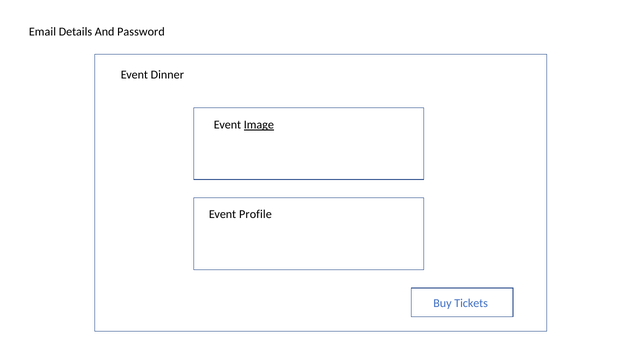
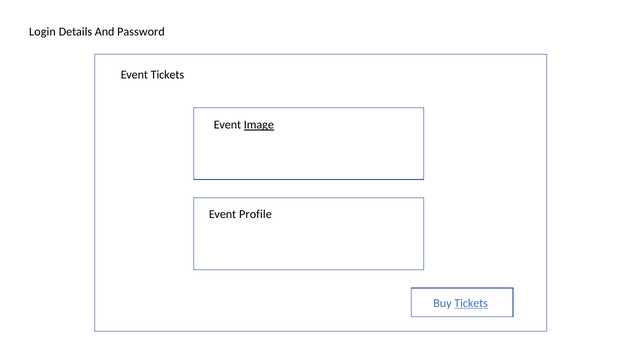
Email: Email -> Login
Event Dinner: Dinner -> Tickets
Tickets at (471, 303) underline: none -> present
